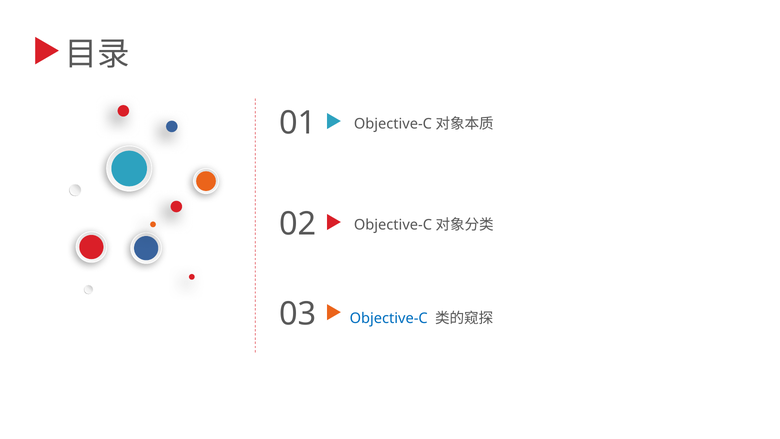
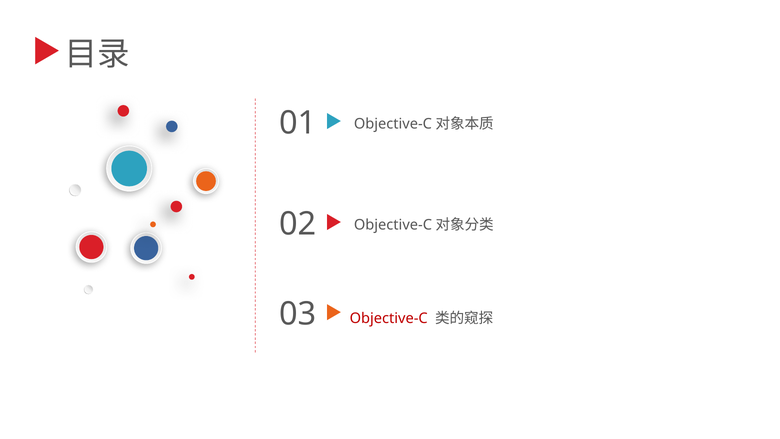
Objective-C colour: blue -> red
